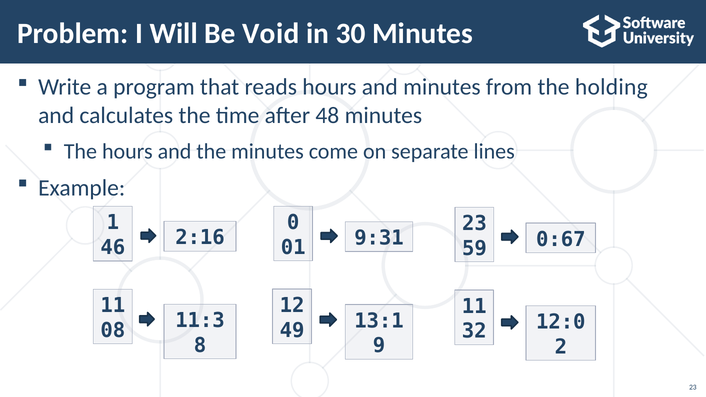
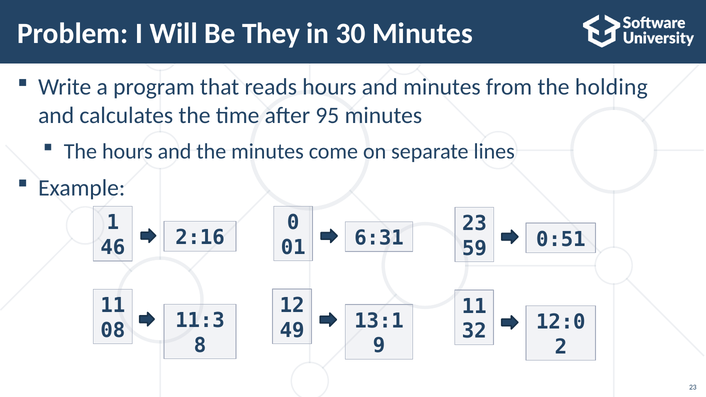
Void: Void -> They
48: 48 -> 95
9:31: 9:31 -> 6:31
0:67: 0:67 -> 0:51
